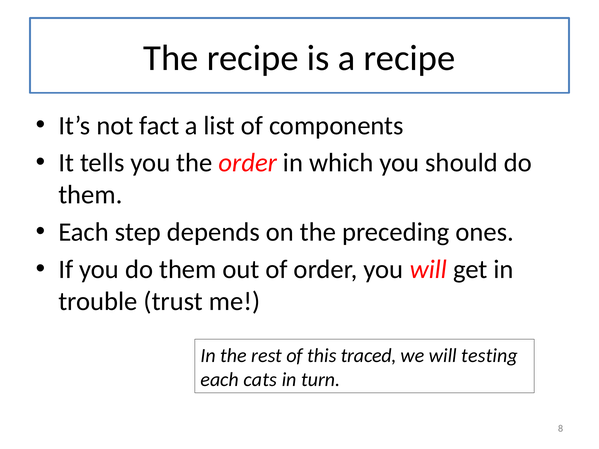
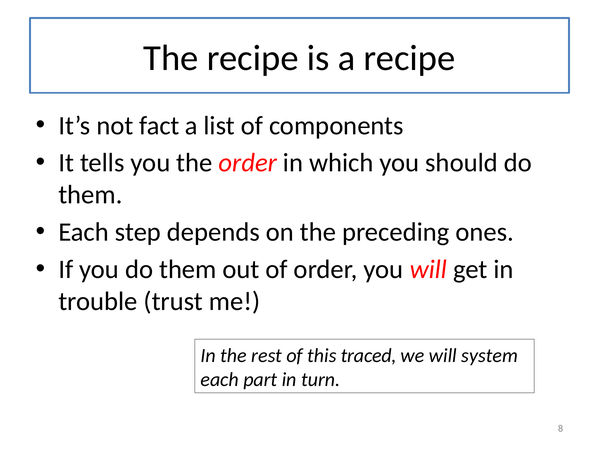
testing: testing -> system
cats: cats -> part
